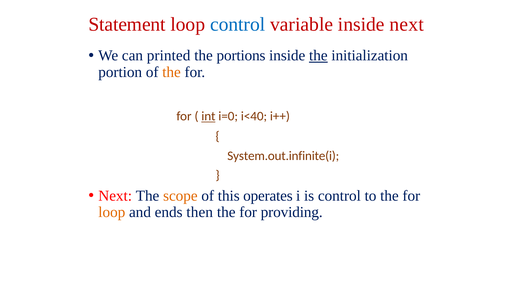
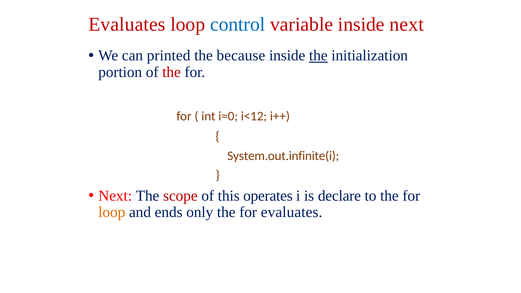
Statement at (127, 24): Statement -> Evaluates
portions: portions -> because
the at (172, 72) colour: orange -> red
int underline: present -> none
i<40: i<40 -> i<12
scope colour: orange -> red
is control: control -> declare
then: then -> only
for providing: providing -> evaluates
